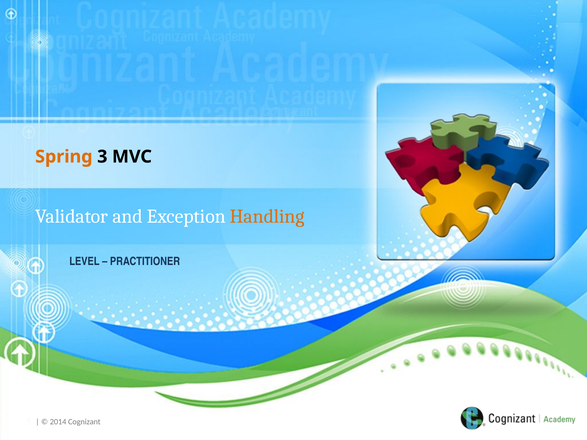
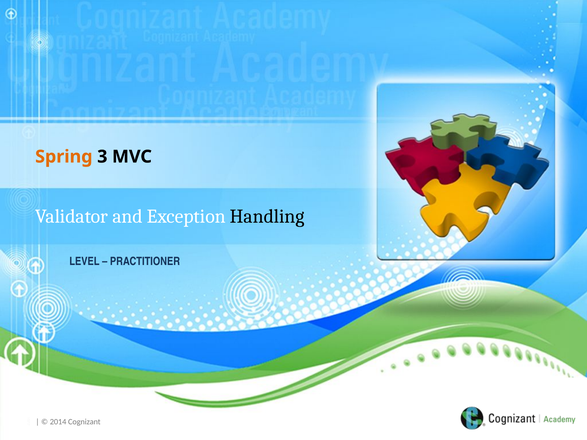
Handling colour: orange -> black
